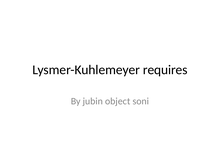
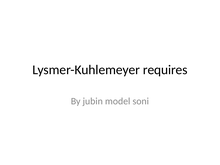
object: object -> model
